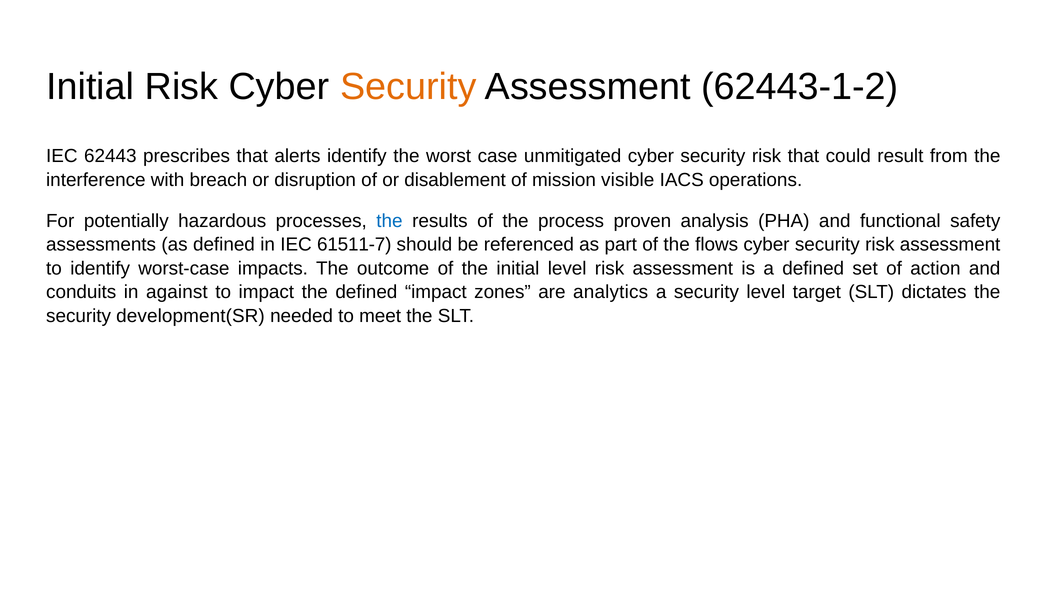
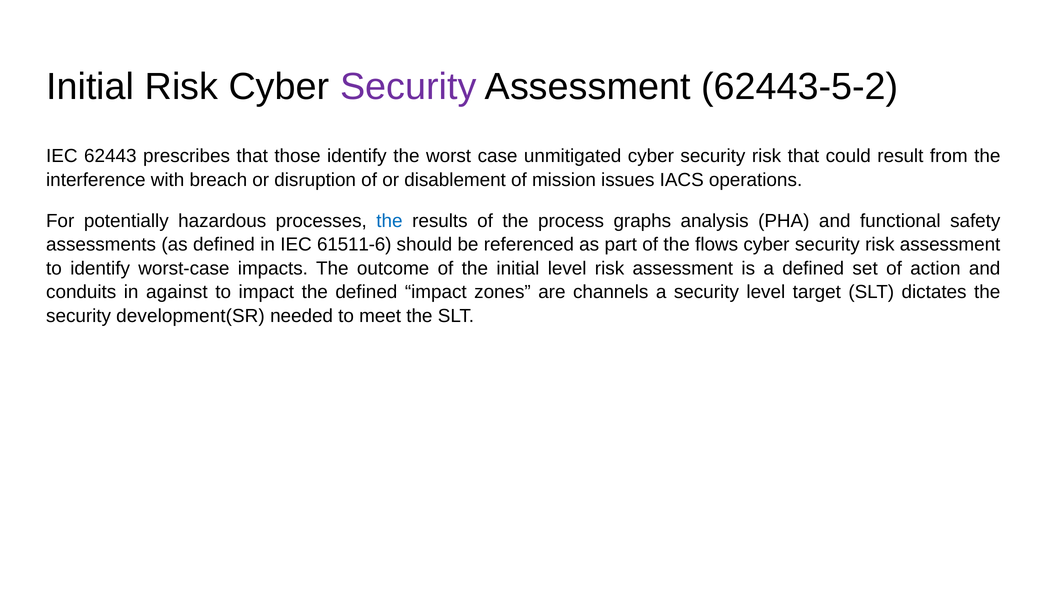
Security at (408, 87) colour: orange -> purple
62443-1-2: 62443-1-2 -> 62443-5-2
alerts: alerts -> those
visible: visible -> issues
proven: proven -> graphs
61511-7: 61511-7 -> 61511-6
analytics: analytics -> channels
